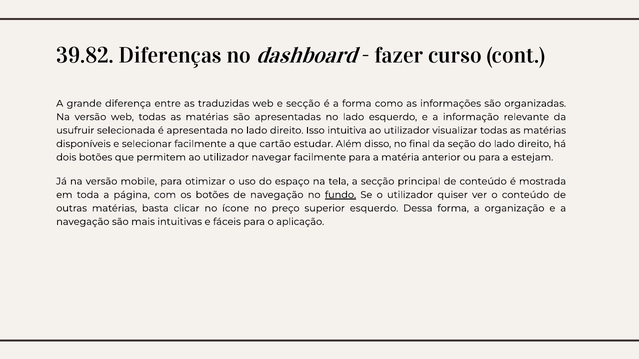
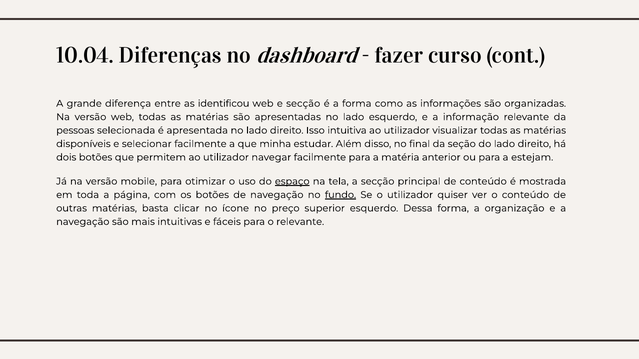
39.82: 39.82 -> 10.04
traduzidas: traduzidas -> identificou
usufruir: usufruir -> pessoas
cartão: cartão -> minha
espaço underline: none -> present
o aplicação: aplicação -> relevante
